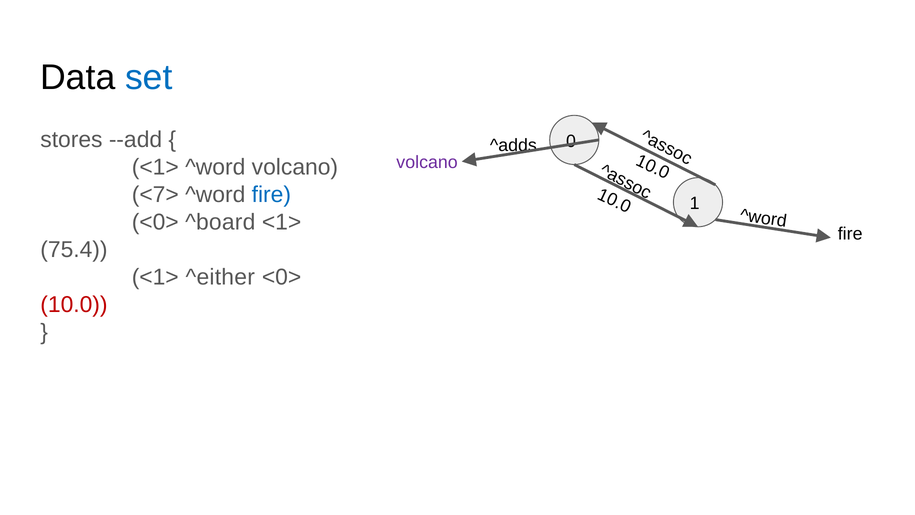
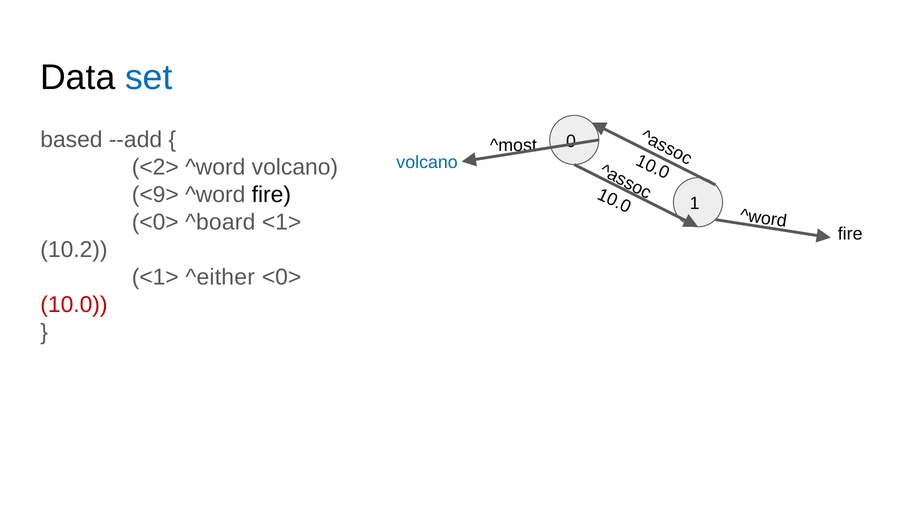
stores: stores -> based
^adds: ^adds -> ^most
volcano at (427, 162) colour: purple -> blue
<1> at (155, 167): <1> -> <2>
<7>: <7> -> <9>
fire at (271, 195) colour: blue -> black
75.4: 75.4 -> 10.2
